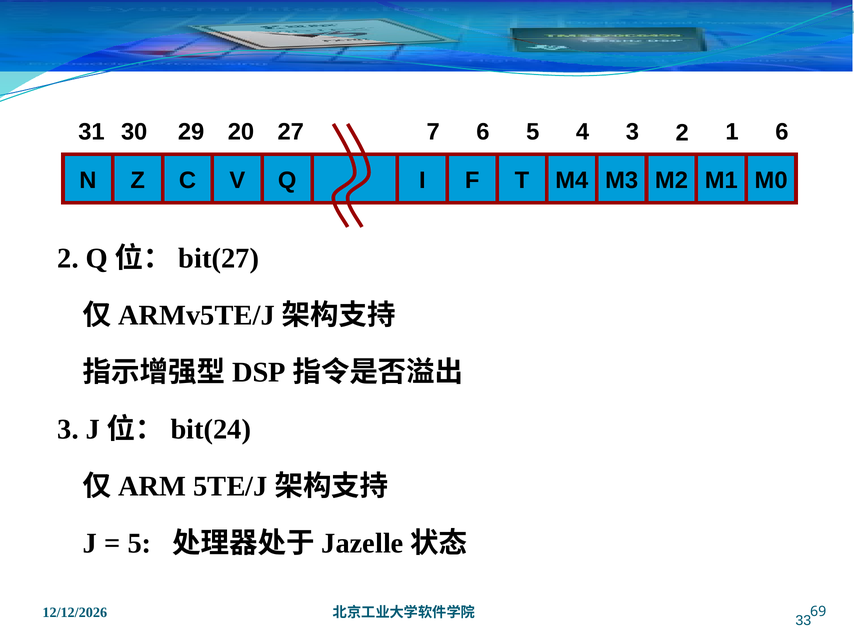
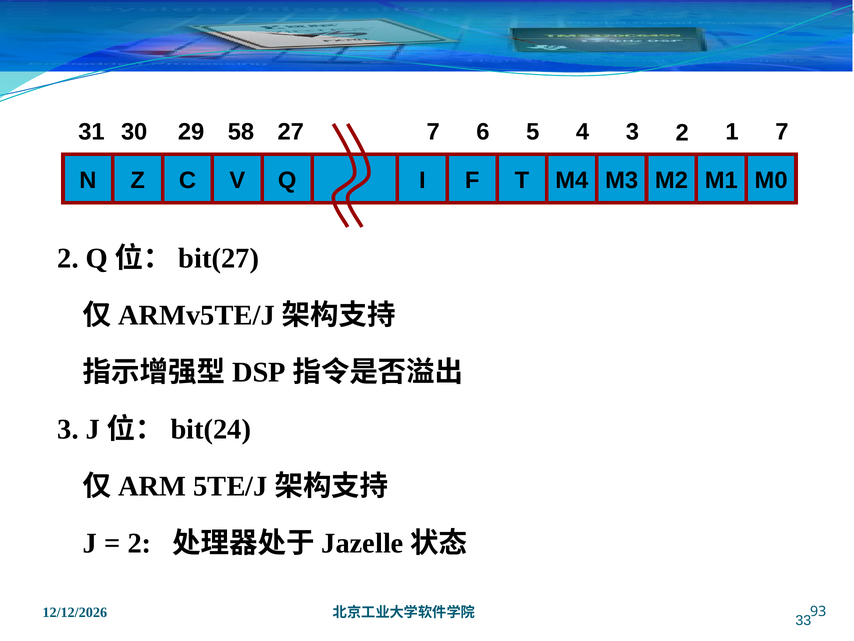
20: 20 -> 58
27 6: 6 -> 7
5 at (139, 543): 5 -> 2
69: 69 -> 93
